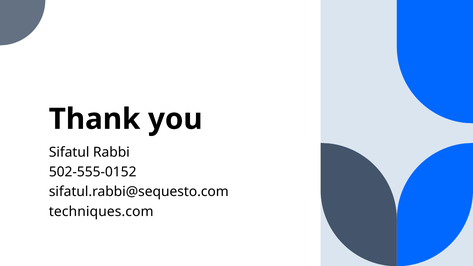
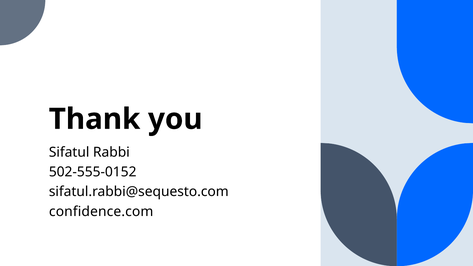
techniques.com: techniques.com -> confidence.com
